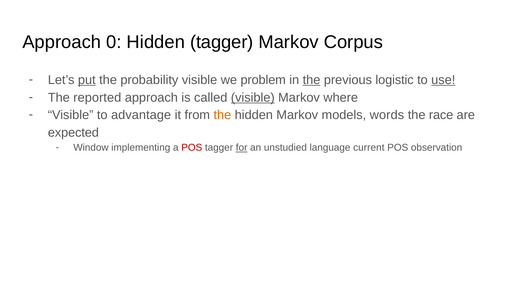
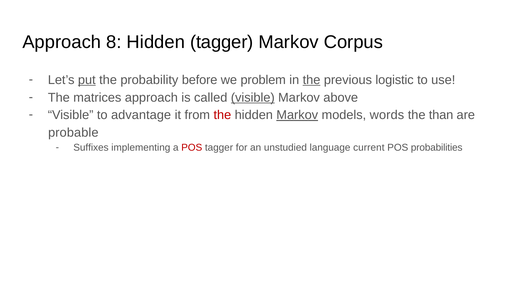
0: 0 -> 8
probability visible: visible -> before
use underline: present -> none
reported: reported -> matrices
where: where -> above
the at (222, 115) colour: orange -> red
Markov at (297, 115) underline: none -> present
race: race -> than
expected: expected -> probable
Window: Window -> Suffixes
for underline: present -> none
observation: observation -> probabilities
